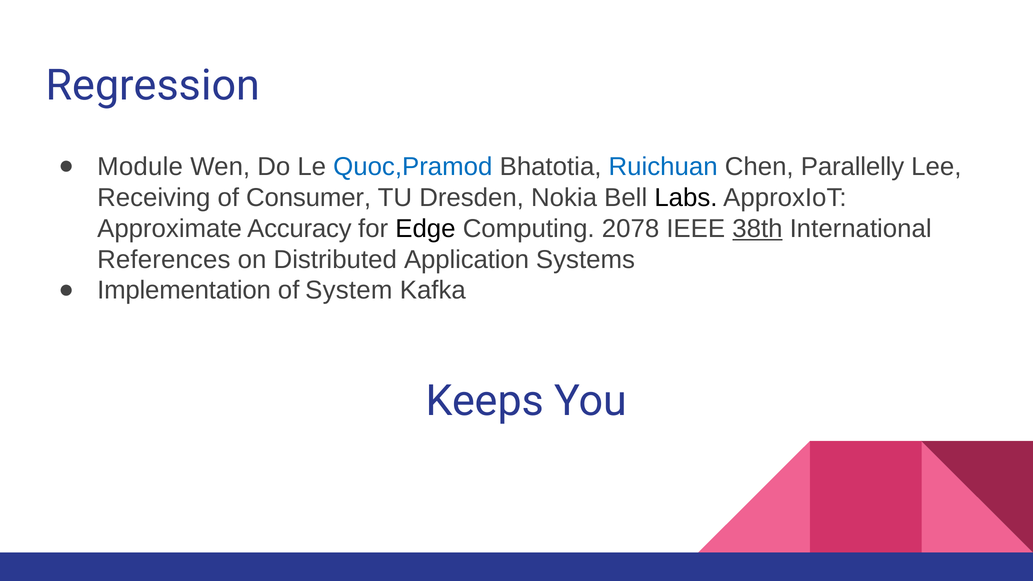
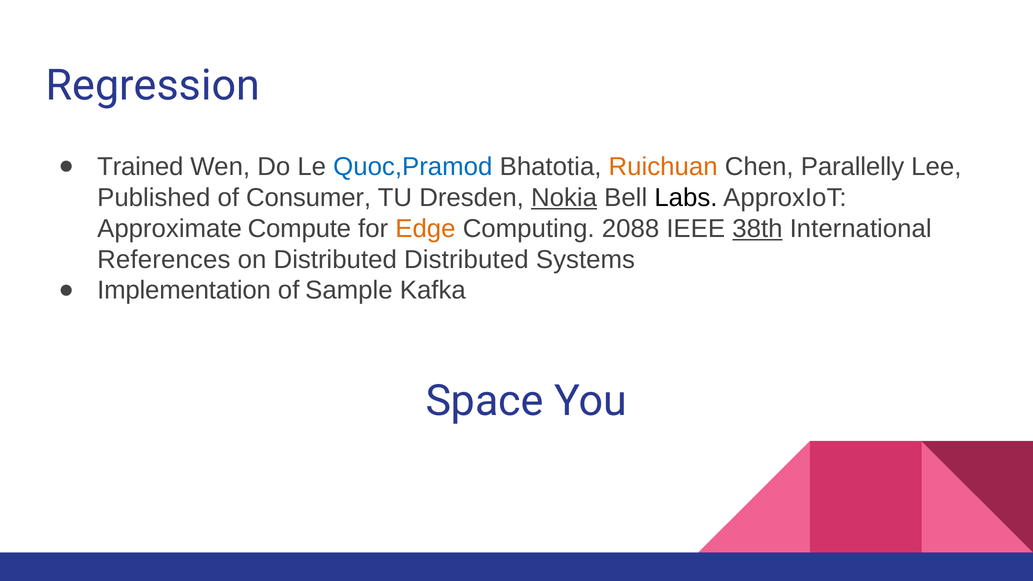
Module: Module -> Trained
Ruichuan colour: blue -> orange
Receiving: Receiving -> Published
Nokia underline: none -> present
Accuracy: Accuracy -> Compute
Edge colour: black -> orange
2078: 2078 -> 2088
Distributed Application: Application -> Distributed
System: System -> Sample
Keeps: Keeps -> Space
